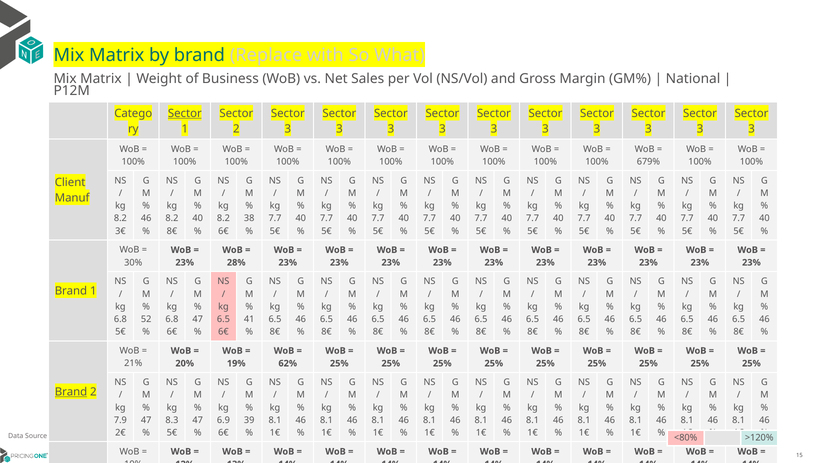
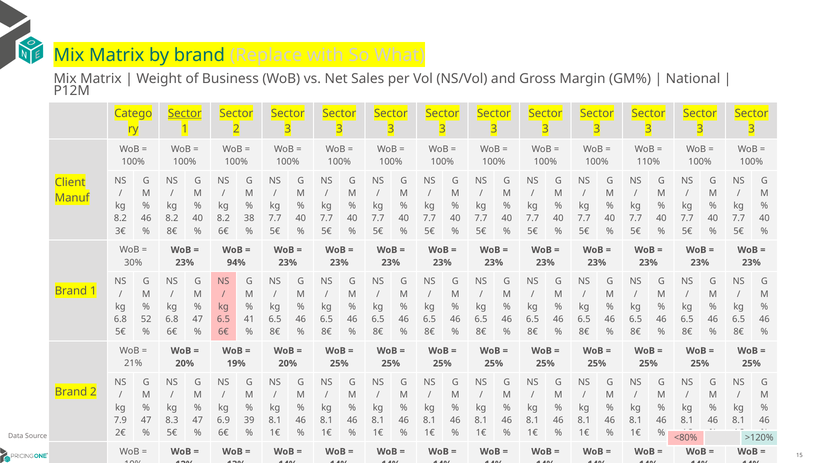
679%: 679% -> 110%
28%: 28% -> 94%
62% at (288, 363): 62% -> 20%
Brand at (71, 392) underline: present -> none
